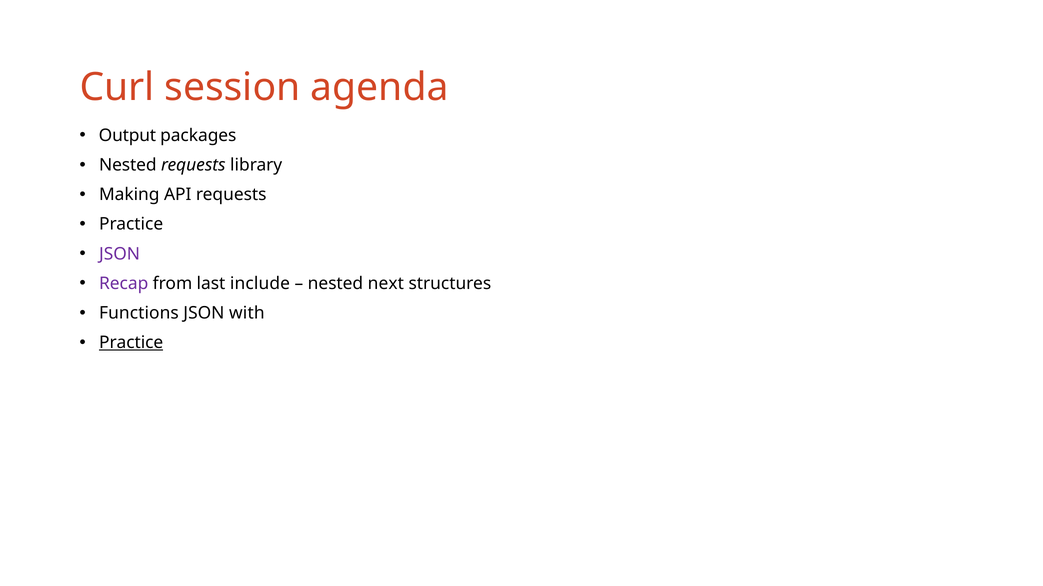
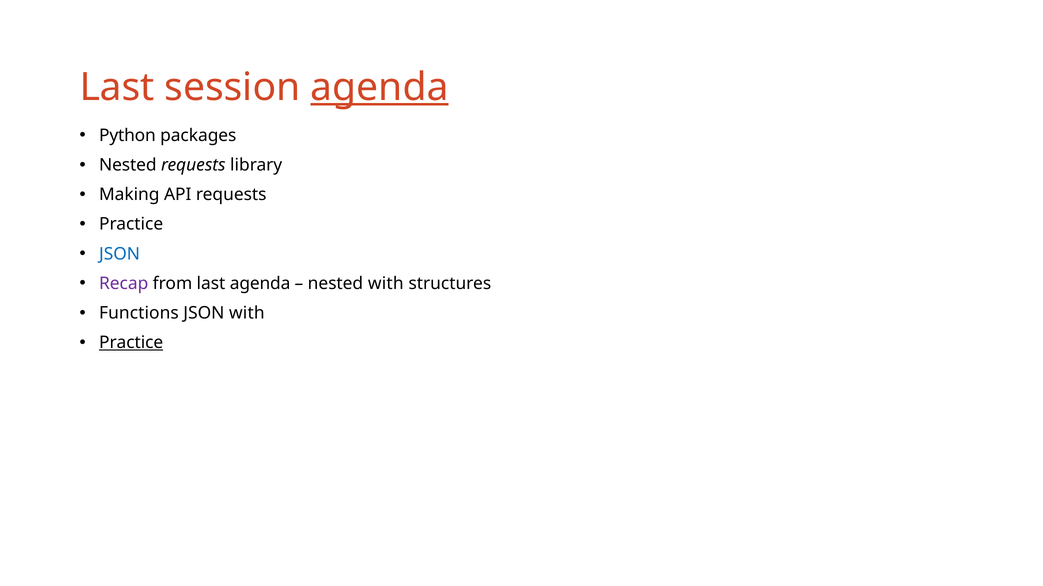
Curl at (117, 88): Curl -> Last
agenda at (380, 88) underline: none -> present
Output: Output -> Python
JSON at (120, 254) colour: purple -> blue
last include: include -> agenda
nested next: next -> with
